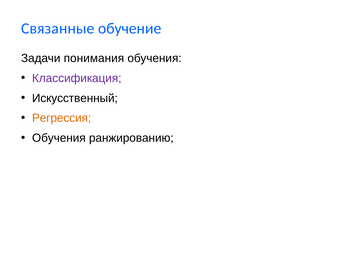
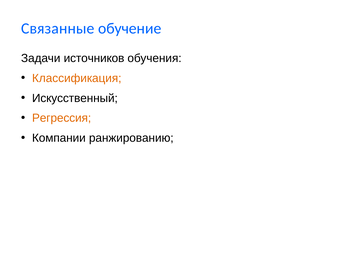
понимания: понимания -> источников
Классификация colour: purple -> orange
Обучения at (59, 138): Обучения -> Компании
